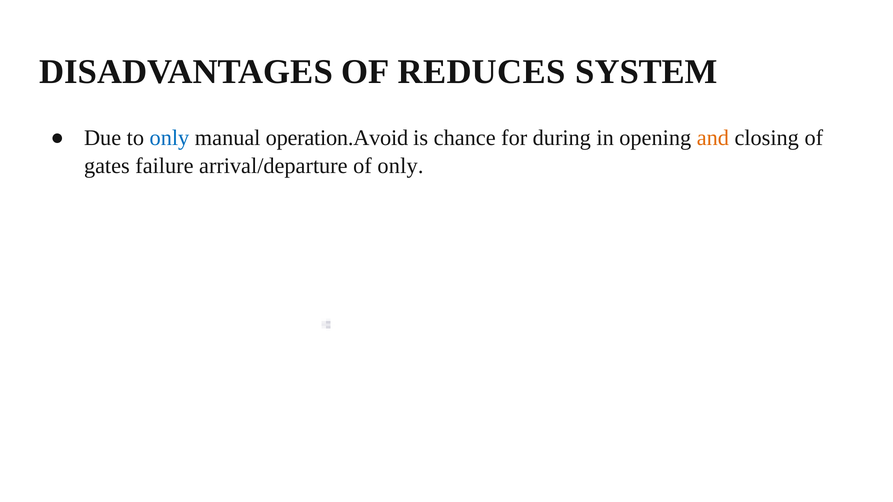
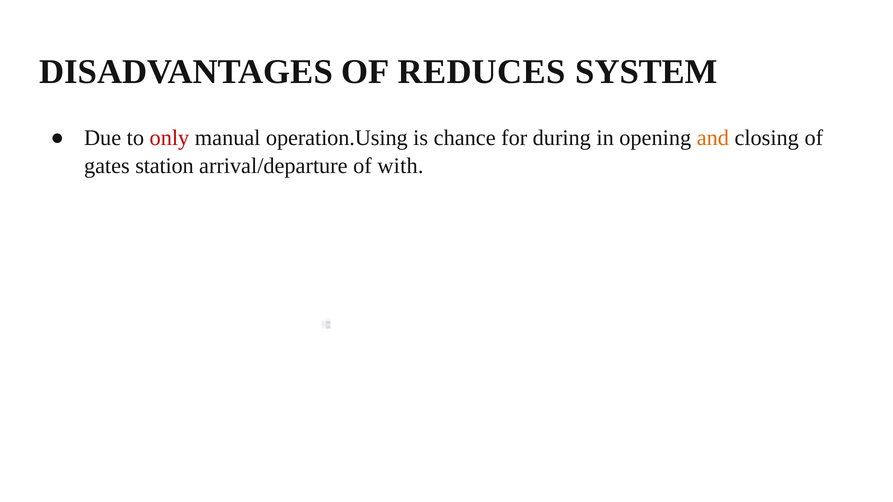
only at (169, 138) colour: blue -> red
operation.Avoid: operation.Avoid -> operation.Using
failure: failure -> station
of only: only -> with
